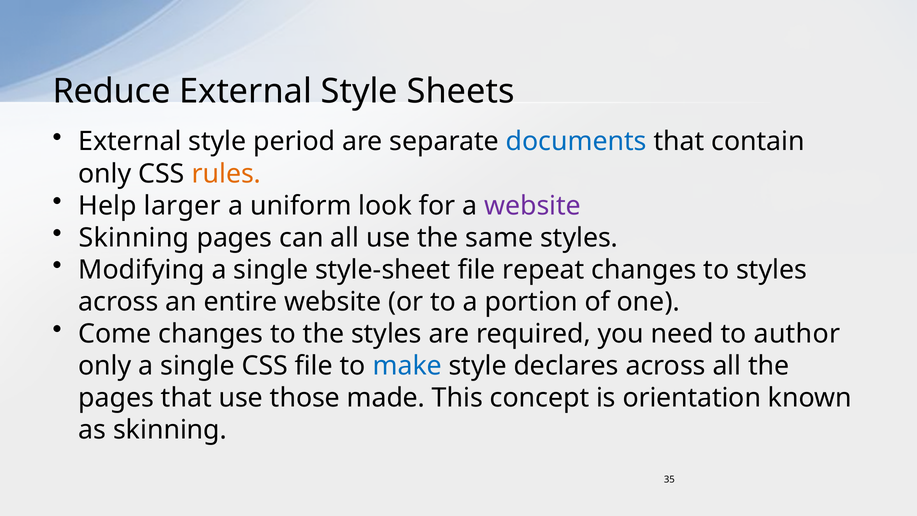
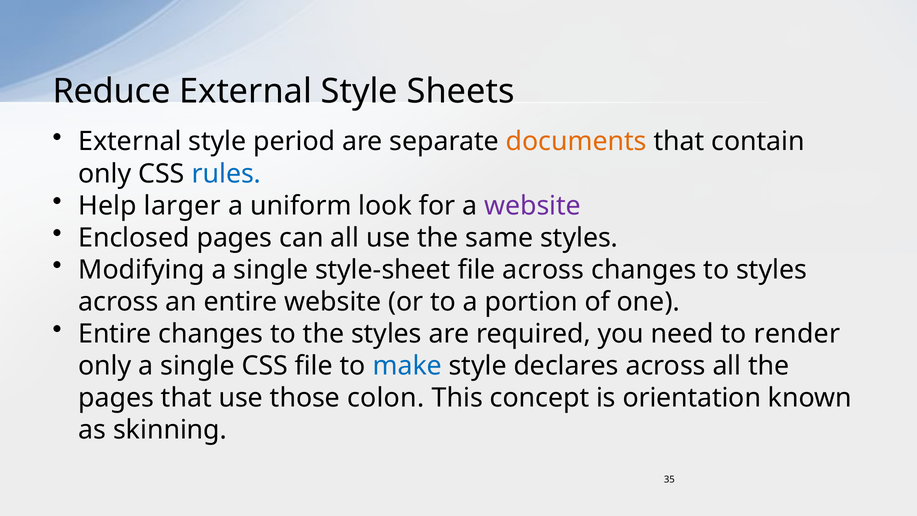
documents colour: blue -> orange
rules colour: orange -> blue
Skinning at (134, 238): Skinning -> Enclosed
file repeat: repeat -> across
Come at (115, 334): Come -> Entire
author: author -> render
made: made -> colon
